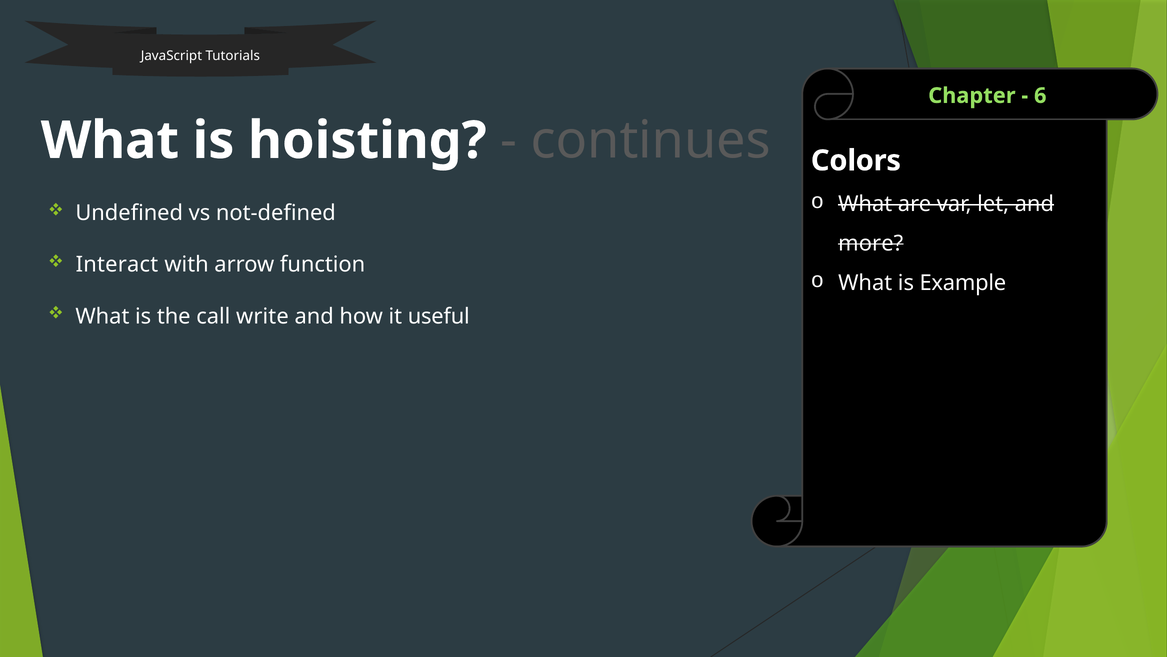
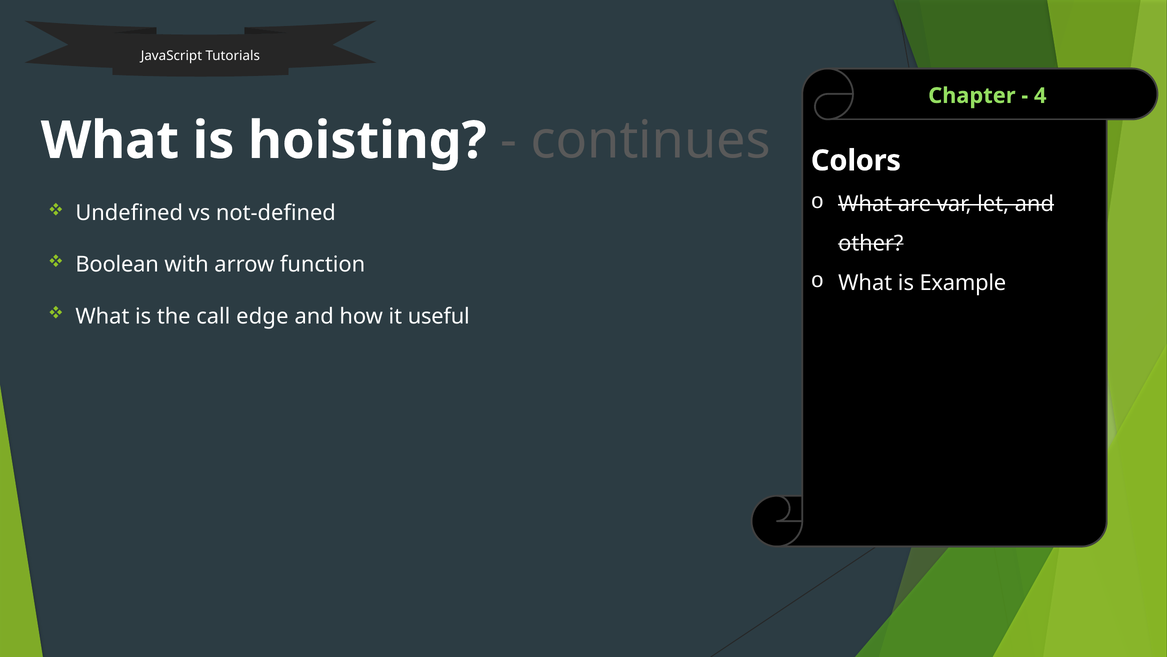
6: 6 -> 4
more: more -> other
Interact: Interact -> Boolean
write: write -> edge
